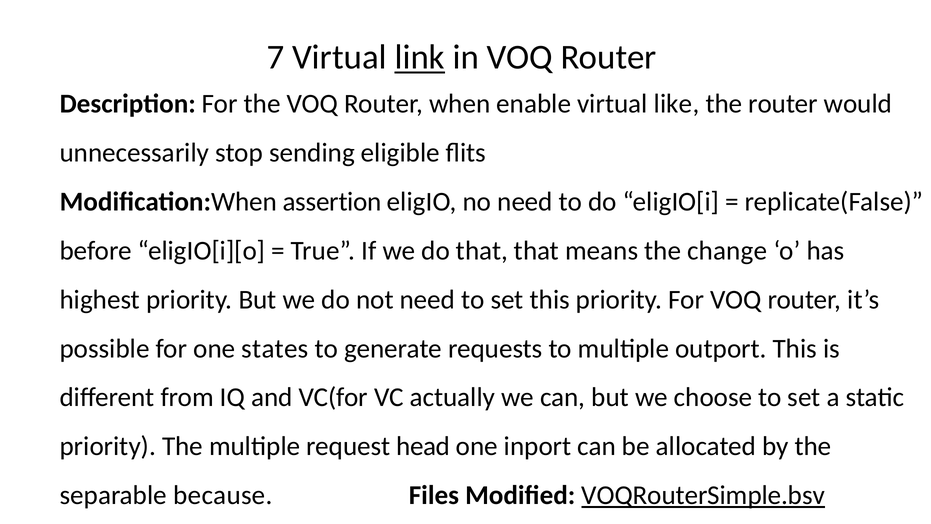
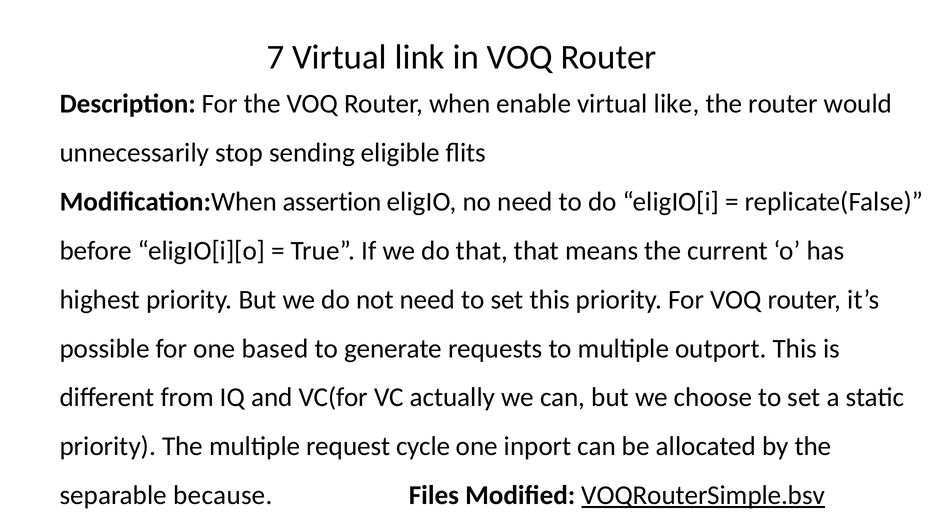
link underline: present -> none
change: change -> current
states: states -> based
head: head -> cycle
